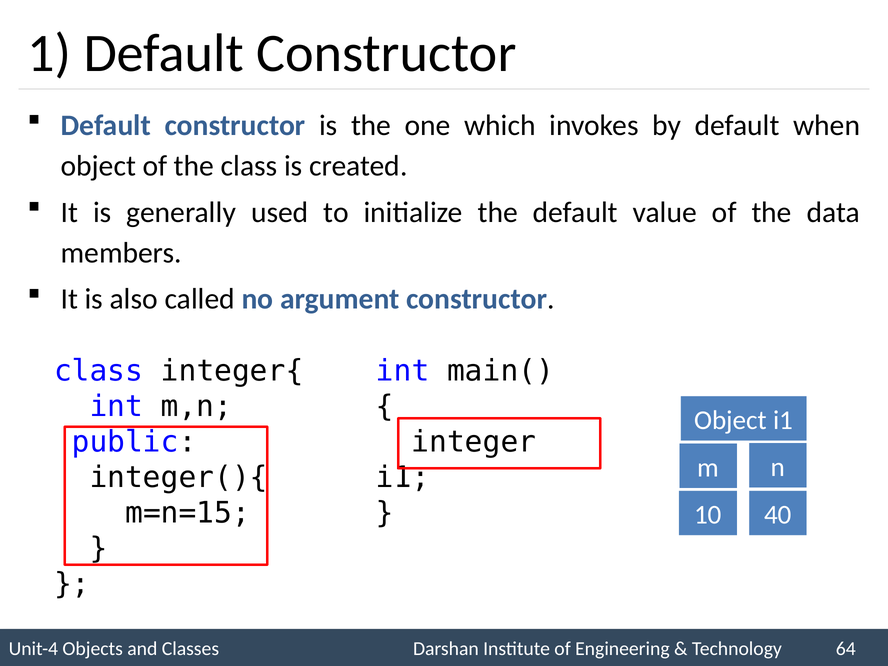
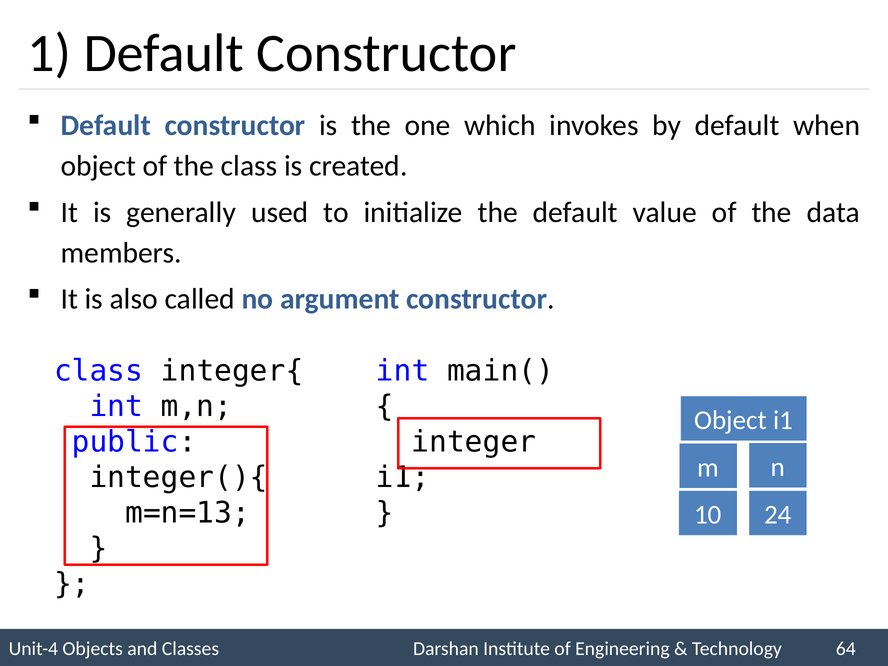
m=n=15: m=n=15 -> m=n=13
40: 40 -> 24
